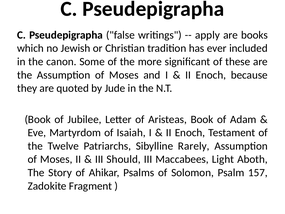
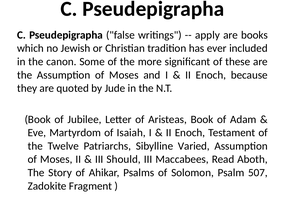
Rarely: Rarely -> Varied
Light: Light -> Read
157: 157 -> 507
